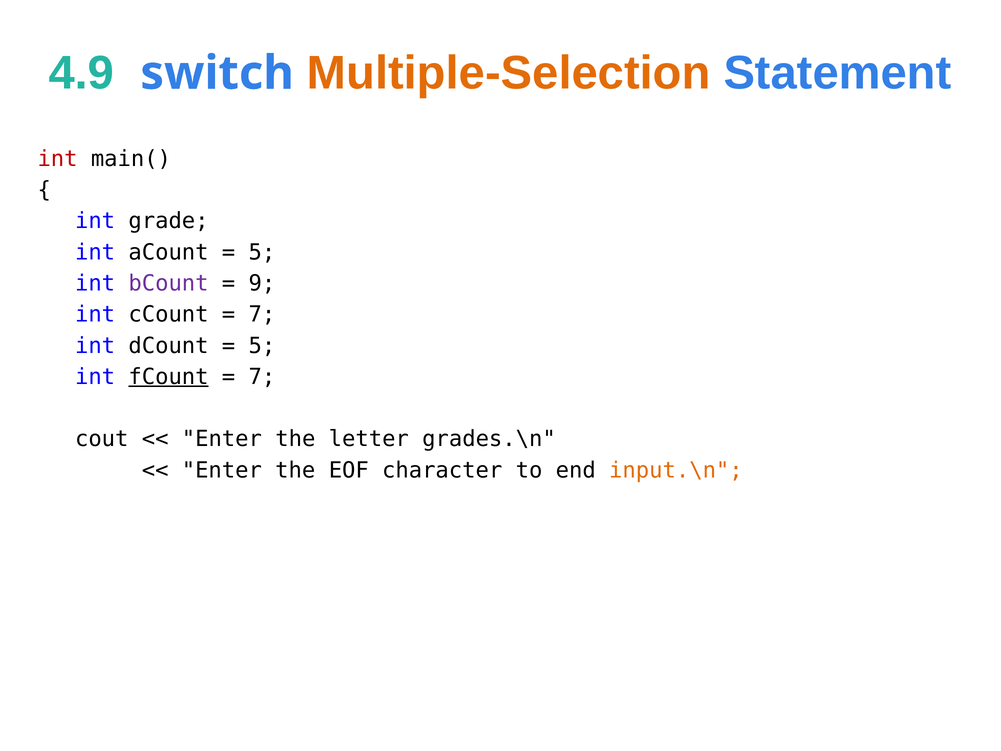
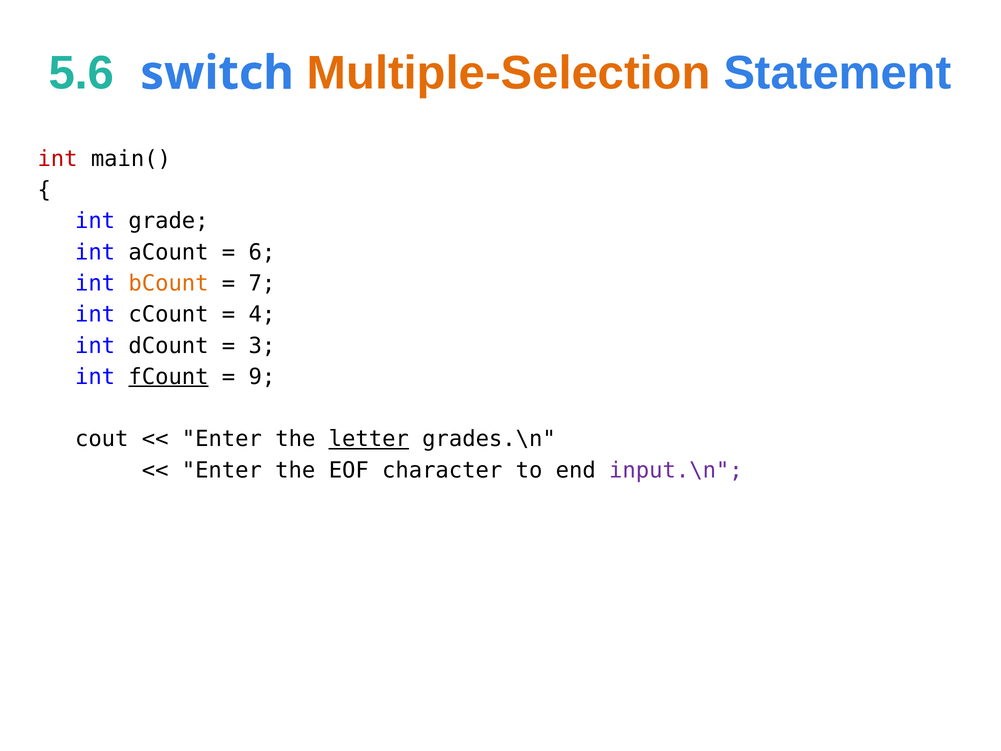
4.9: 4.9 -> 5.6
5 at (262, 252): 5 -> 6
bCount colour: purple -> orange
9: 9 -> 7
7 at (262, 314): 7 -> 4
5 at (262, 346): 5 -> 3
7 at (262, 377): 7 -> 9
letter underline: none -> present
input.\n colour: orange -> purple
